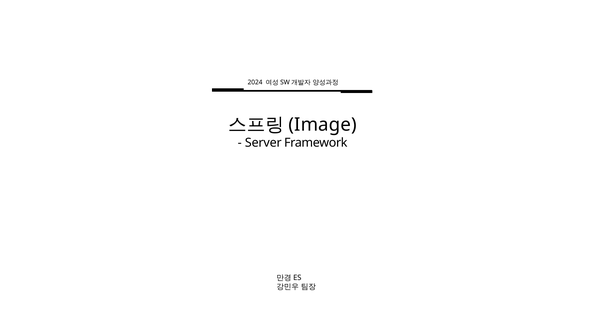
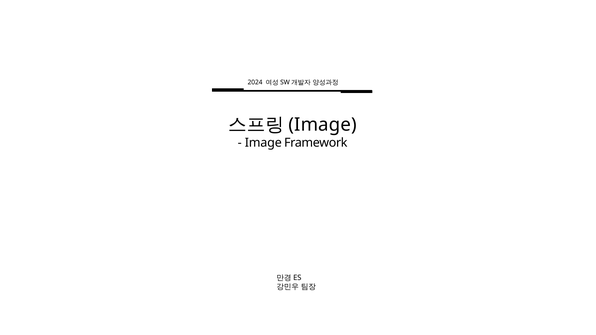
Server at (263, 143): Server -> Image
